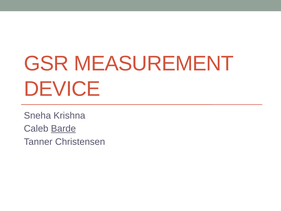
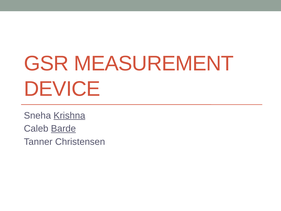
Krishna underline: none -> present
